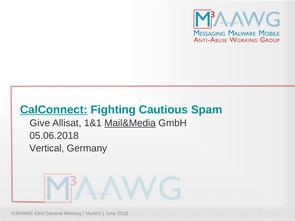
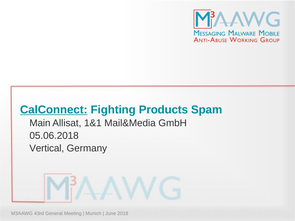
Cautious: Cautious -> Products
Give: Give -> Main
Mail&Media underline: present -> none
